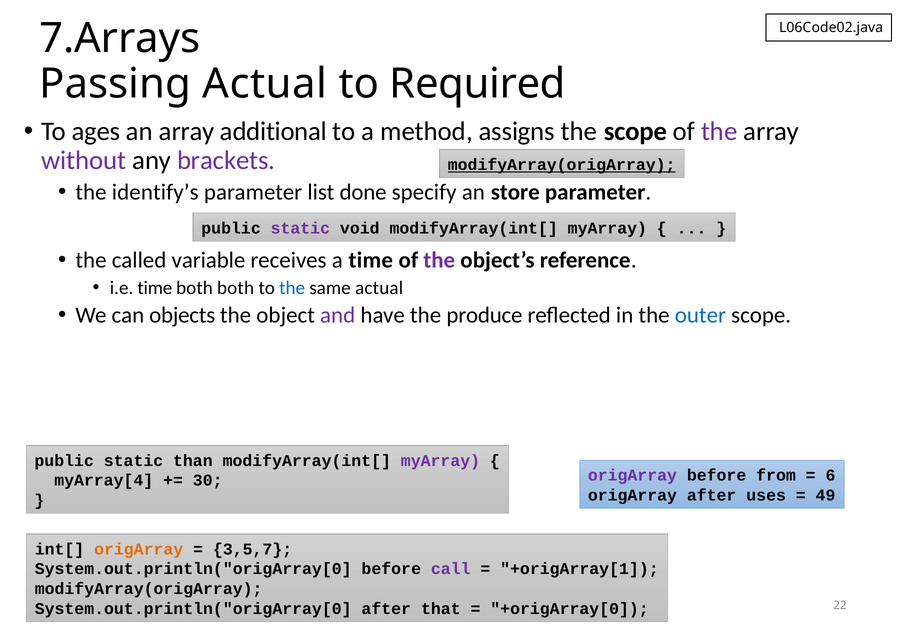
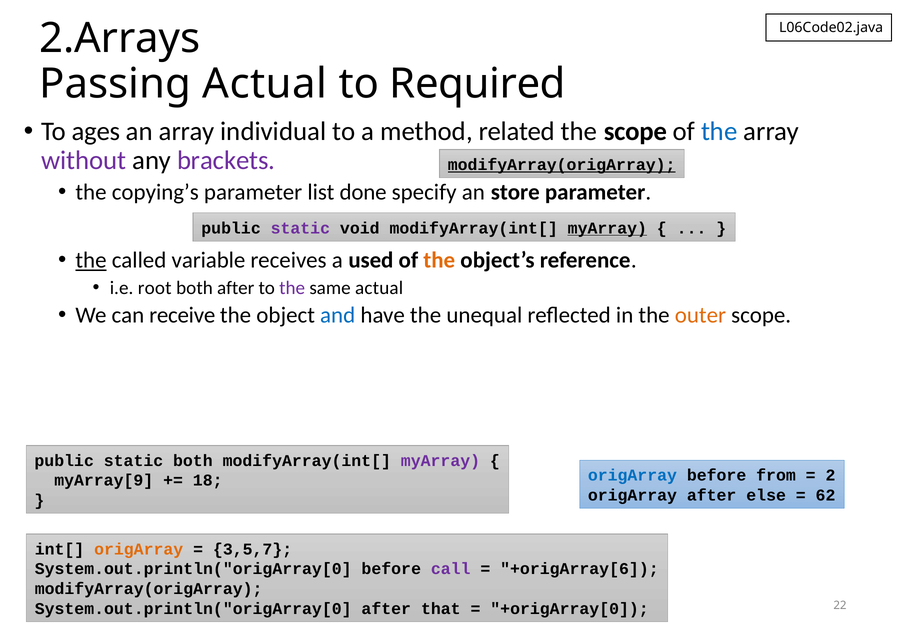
7.Arrays: 7.Arrays -> 2.Arrays
additional: additional -> individual
assigns: assigns -> related
the at (719, 132) colour: purple -> blue
identify’s: identify’s -> copying’s
myArray at (607, 228) underline: none -> present
the at (91, 260) underline: none -> present
a time: time -> used
the at (439, 260) colour: purple -> orange
i.e time: time -> root
both both: both -> after
the at (292, 288) colour: blue -> purple
objects: objects -> receive
and colour: purple -> blue
produce: produce -> unequal
outer colour: blue -> orange
static than: than -> both
origArray at (632, 476) colour: purple -> blue
6: 6 -> 2
myArray[4: myArray[4 -> myArray[9
30: 30 -> 18
uses: uses -> else
49: 49 -> 62
+origArray[1: +origArray[1 -> +origArray[6
